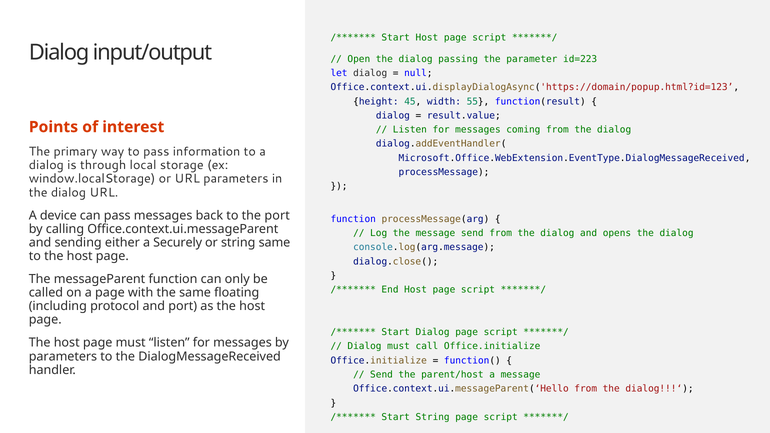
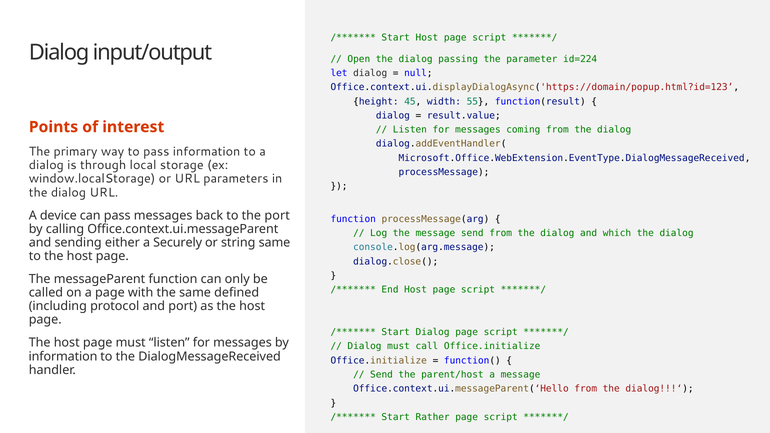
id=223: id=223 -> id=224
opens: opens -> which
floating: floating -> defined
parameters at (63, 356): parameters -> information
Start String: String -> Rather
